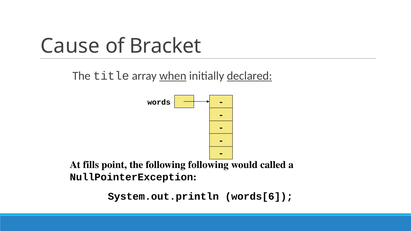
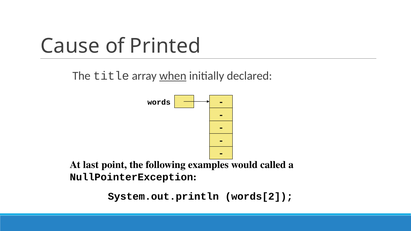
Bracket: Bracket -> Printed
declared underline: present -> none
fills: fills -> last
following following: following -> examples
words[6: words[6 -> words[2
